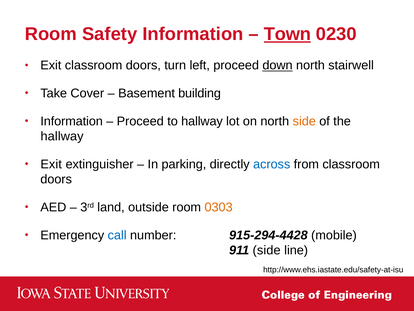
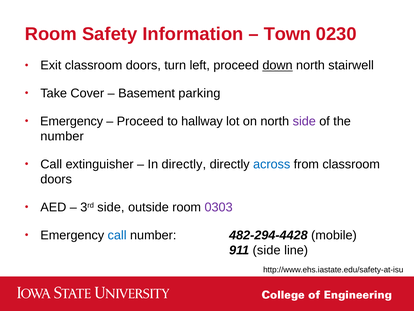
Town underline: present -> none
building: building -> parking
Information at (72, 121): Information -> Emergency
side at (304, 121) colour: orange -> purple
hallway at (62, 136): hallway -> number
Exit at (51, 164): Exit -> Call
In parking: parking -> directly
3rd land: land -> side
0303 colour: orange -> purple
915-294-4428: 915-294-4428 -> 482-294-4428
